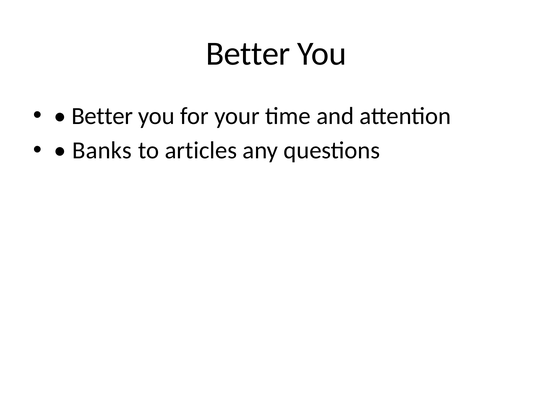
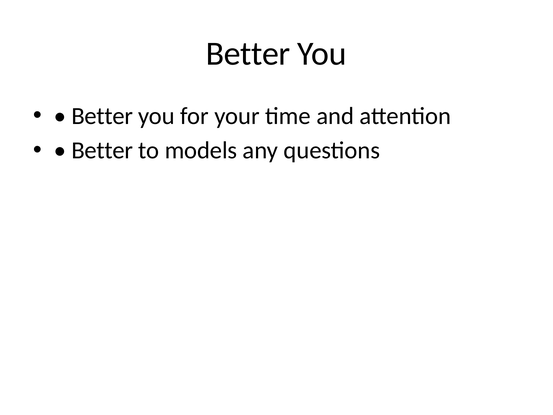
Banks at (102, 150): Banks -> Better
articles: articles -> models
